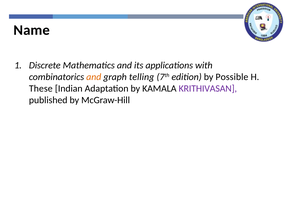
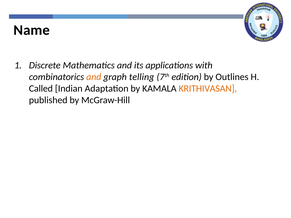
Possible: Possible -> Outlines
These: These -> Called
KRITHIVASAN colour: purple -> orange
